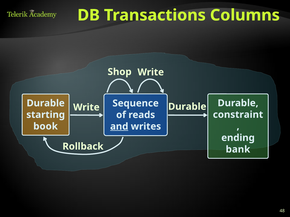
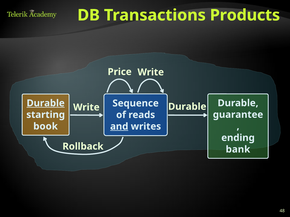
Columns: Columns -> Products
Shop: Shop -> Price
Durable at (46, 103) underline: none -> present
constraint: constraint -> guarantee
